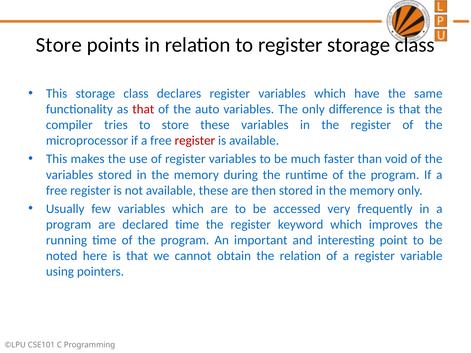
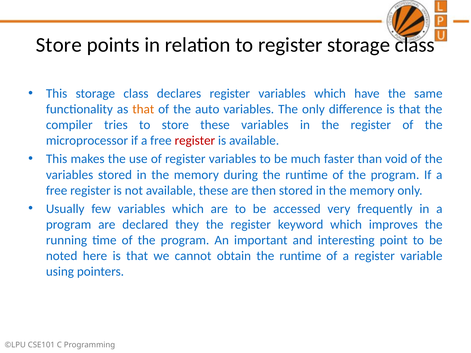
that at (143, 109) colour: red -> orange
declared time: time -> they
obtain the relation: relation -> runtime
